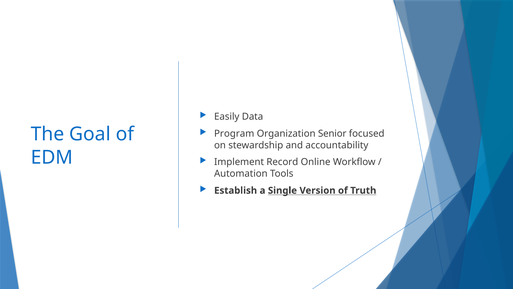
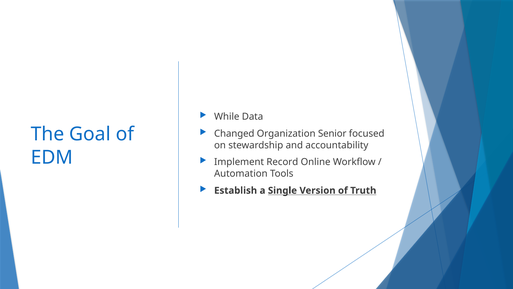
Easily: Easily -> While
Program: Program -> Changed
